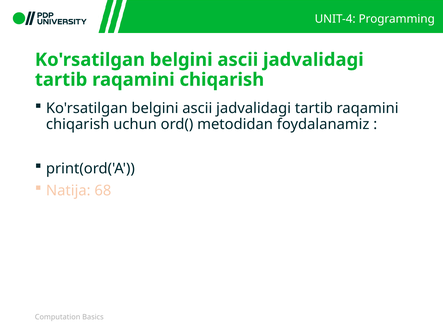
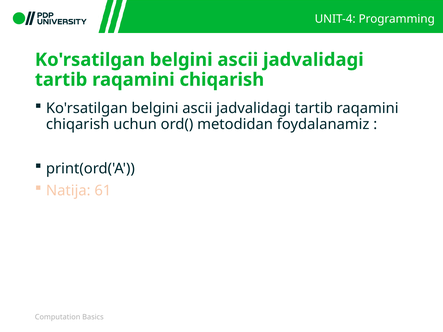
68: 68 -> 61
